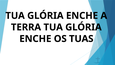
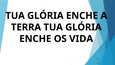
TUAS: TUAS -> VIDA
